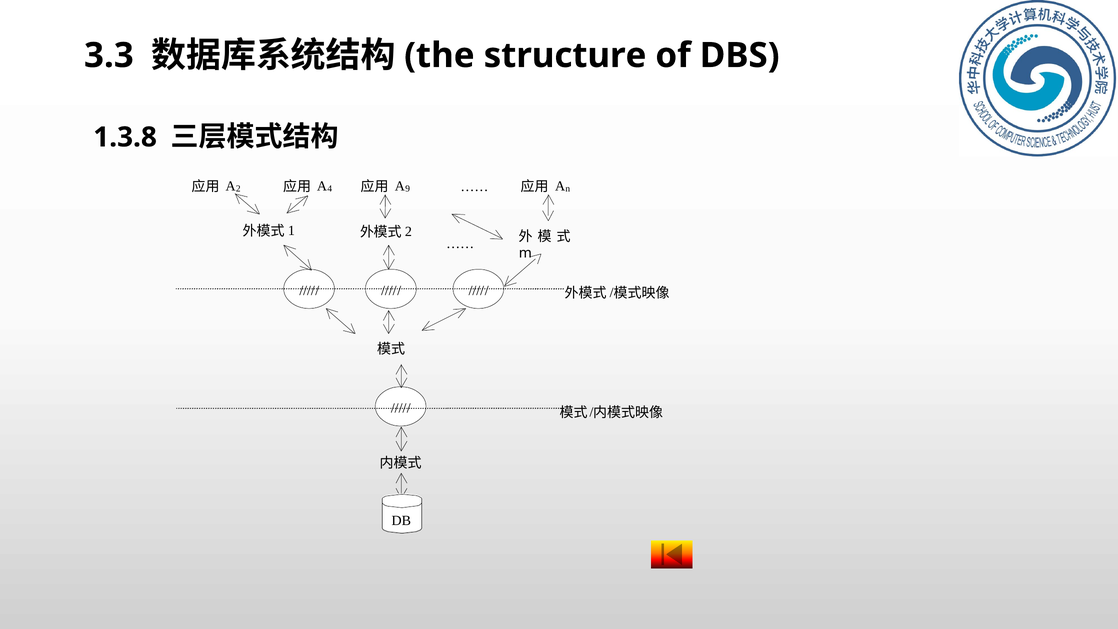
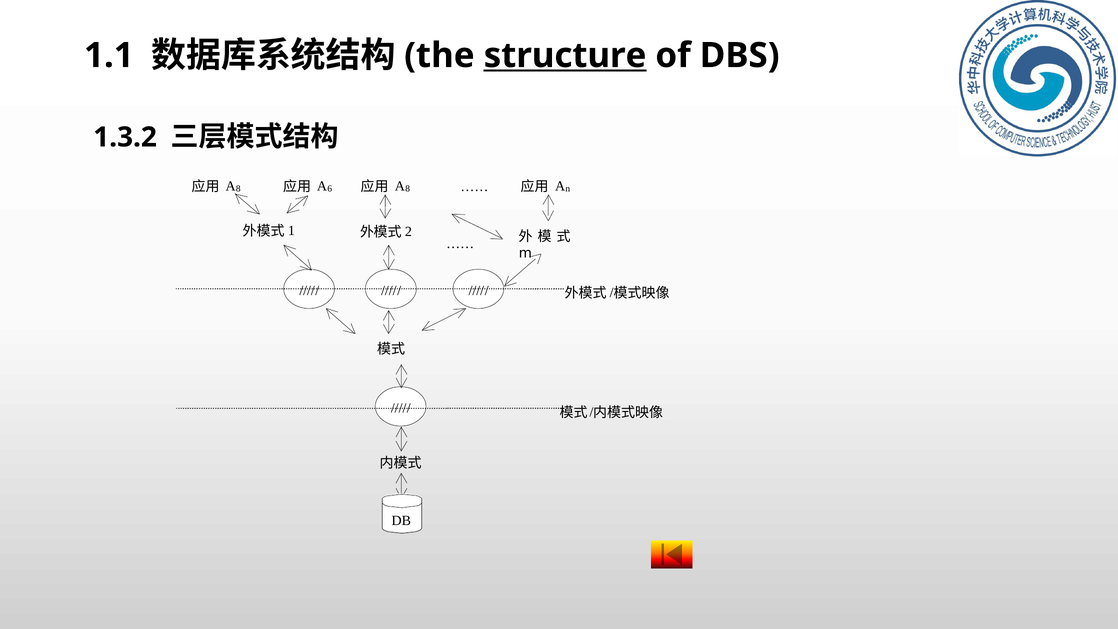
3.3: 3.3 -> 1.1
structure underline: none -> present
1.3.8: 1.3.8 -> 1.3.2
2 at (238, 188): 2 -> 8
4: 4 -> 6
9 at (408, 188): 9 -> 8
